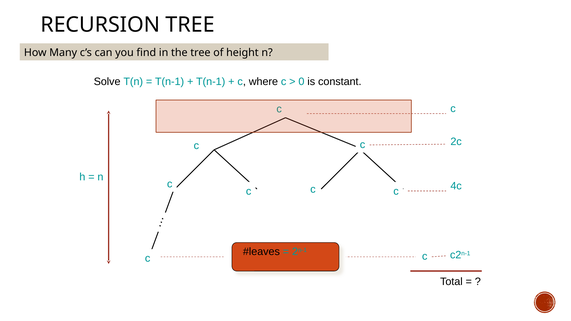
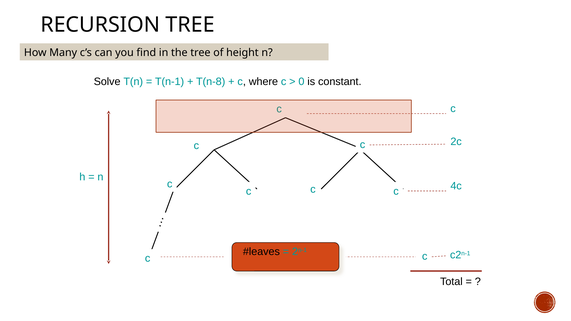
T(n-1 at (211, 82): T(n-1 -> T(n-8
